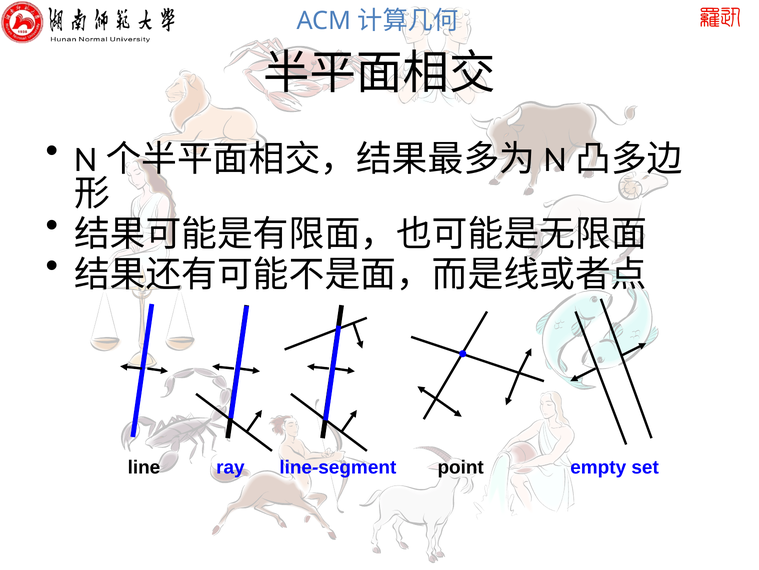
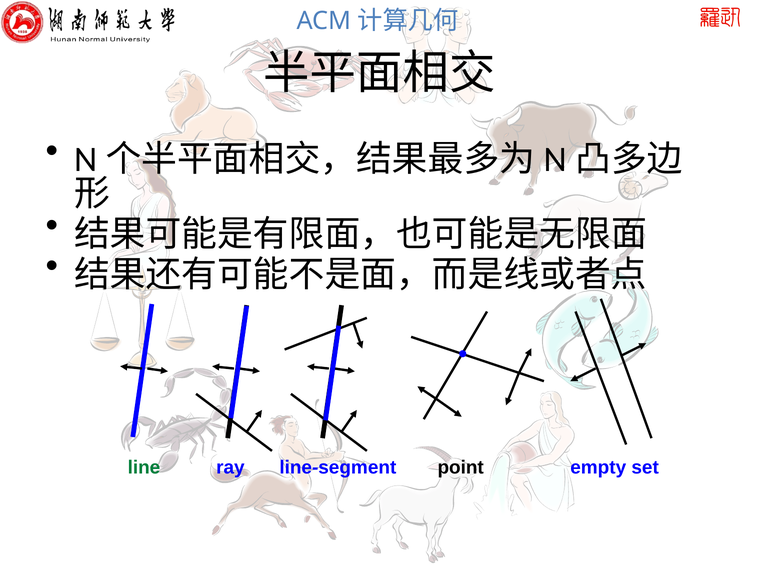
line colour: black -> green
